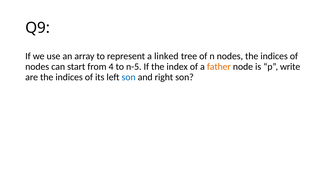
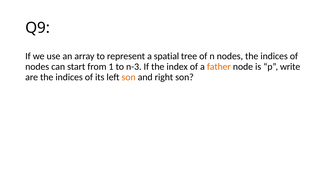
linked: linked -> spatial
4: 4 -> 1
n-5: n-5 -> n-3
son at (129, 77) colour: blue -> orange
